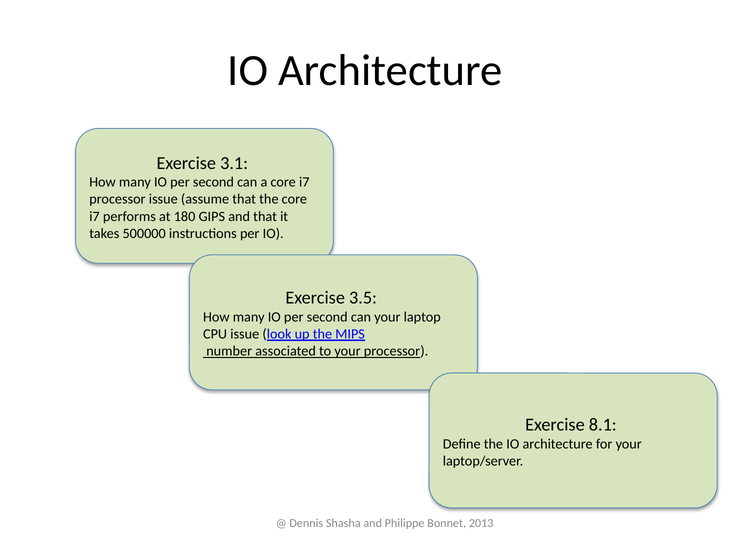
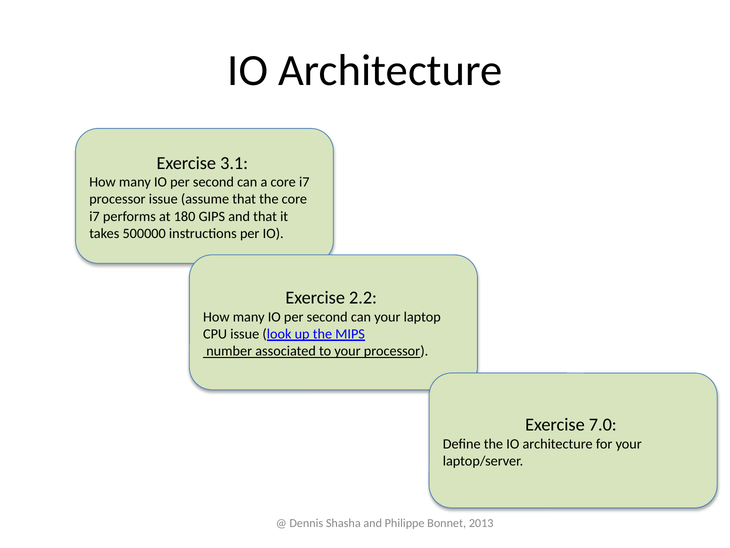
3.5: 3.5 -> 2.2
8.1: 8.1 -> 7.0
